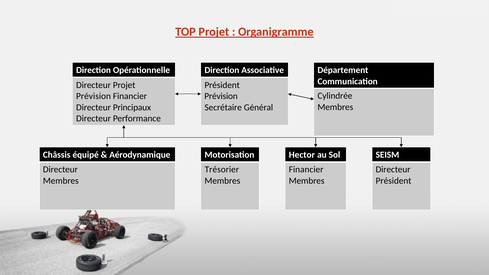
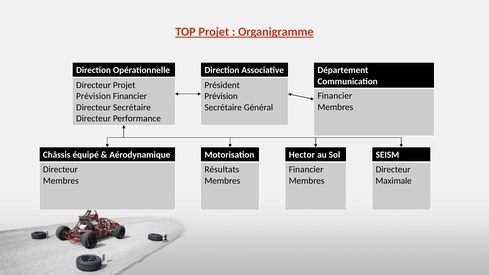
Cylindrée at (335, 96): Cylindrée -> Financier
Directeur Principaux: Principaux -> Secrétaire
Trésorier: Trésorier -> Résultats
Président at (394, 181): Président -> Maximale
